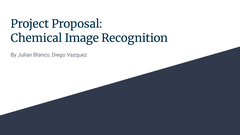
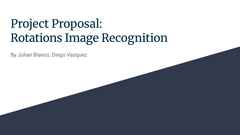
Chemical: Chemical -> Rotations
